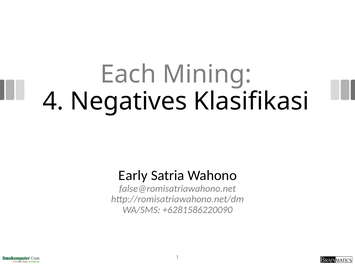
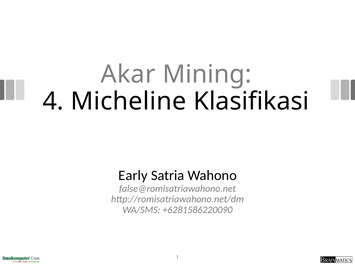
Each: Each -> Akar
Negatives: Negatives -> Micheline
